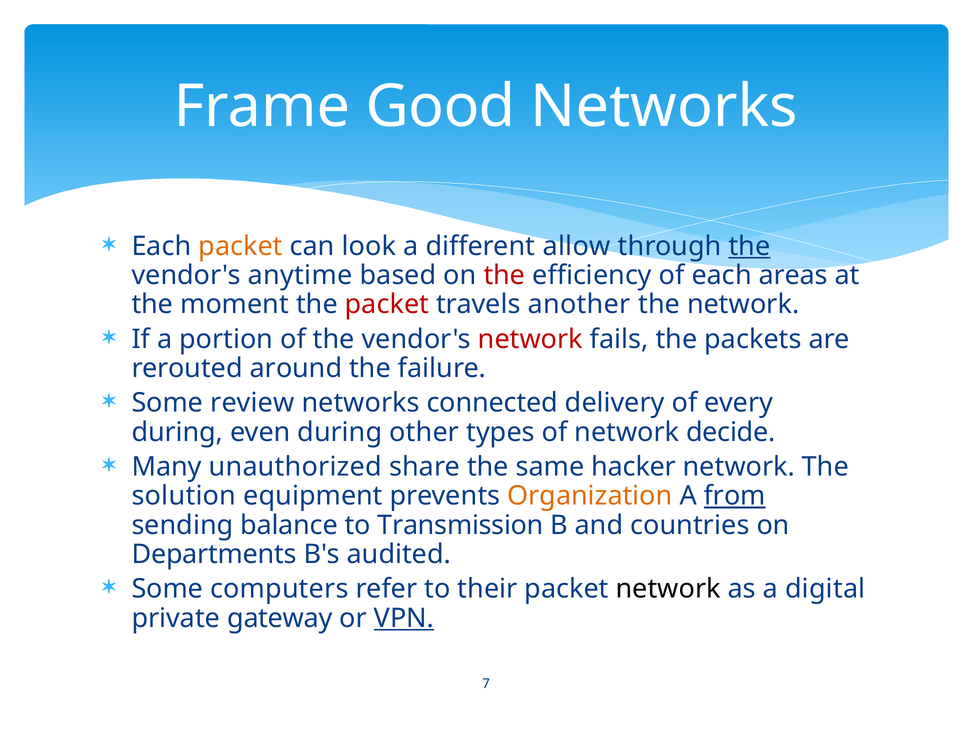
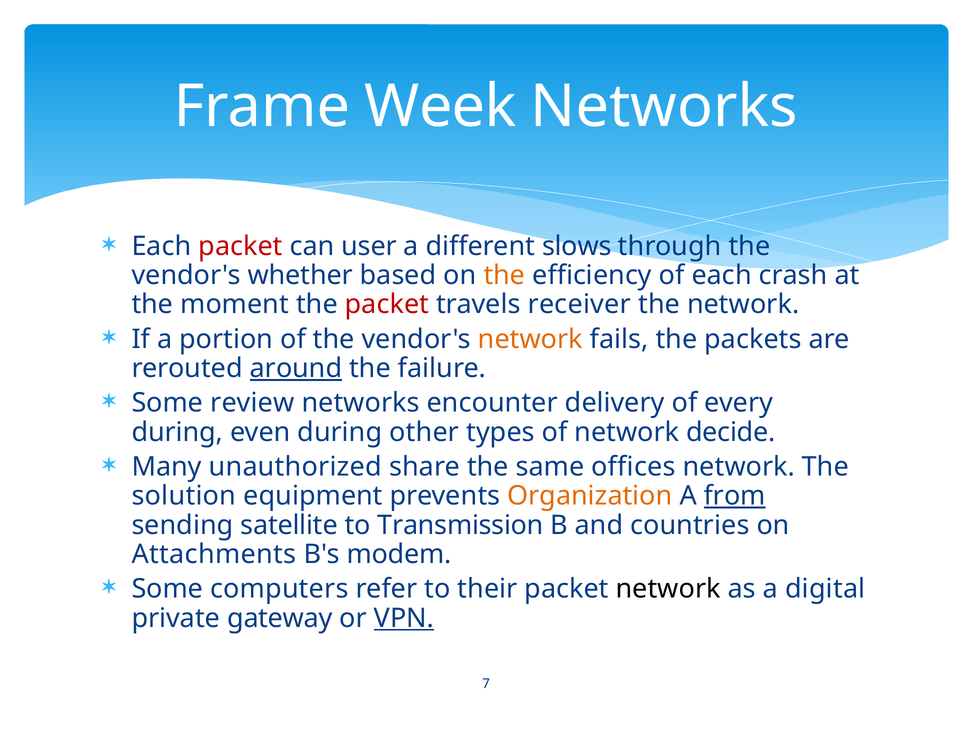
Good: Good -> Week
packet at (241, 246) colour: orange -> red
look: look -> user
allow: allow -> slows
the at (749, 246) underline: present -> none
anytime: anytime -> whether
the at (504, 275) colour: red -> orange
areas: areas -> crash
another: another -> receiver
network at (530, 339) colour: red -> orange
around underline: none -> present
connected: connected -> encounter
hacker: hacker -> offices
balance: balance -> satellite
Departments: Departments -> Attachments
audited: audited -> modem
